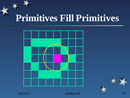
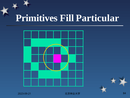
Fill Primitives: Primitives -> Particular
